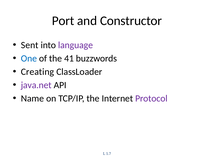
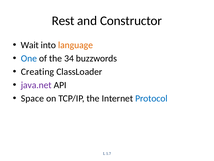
Port: Port -> Rest
Sent: Sent -> Wait
language colour: purple -> orange
41: 41 -> 34
Name: Name -> Space
Protocol colour: purple -> blue
